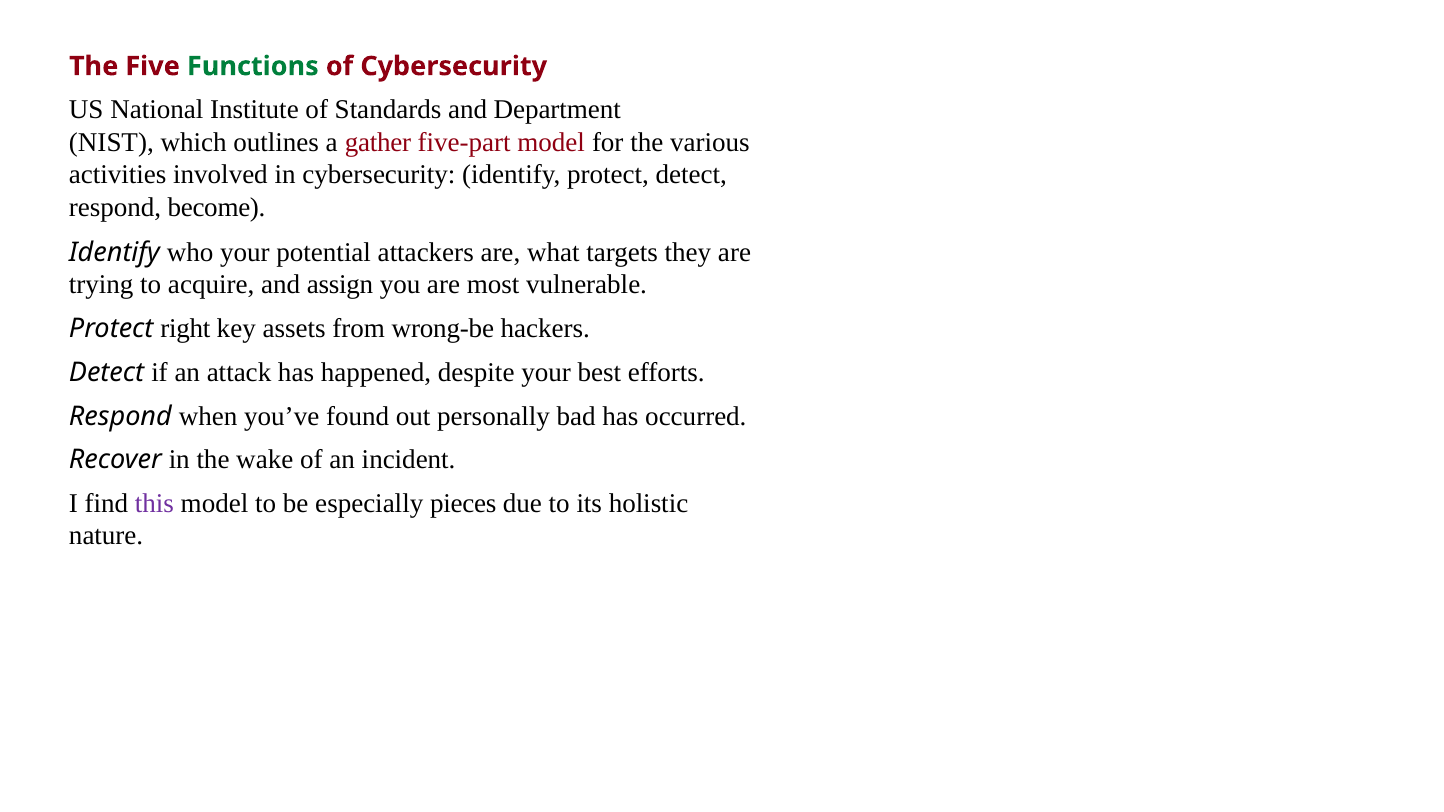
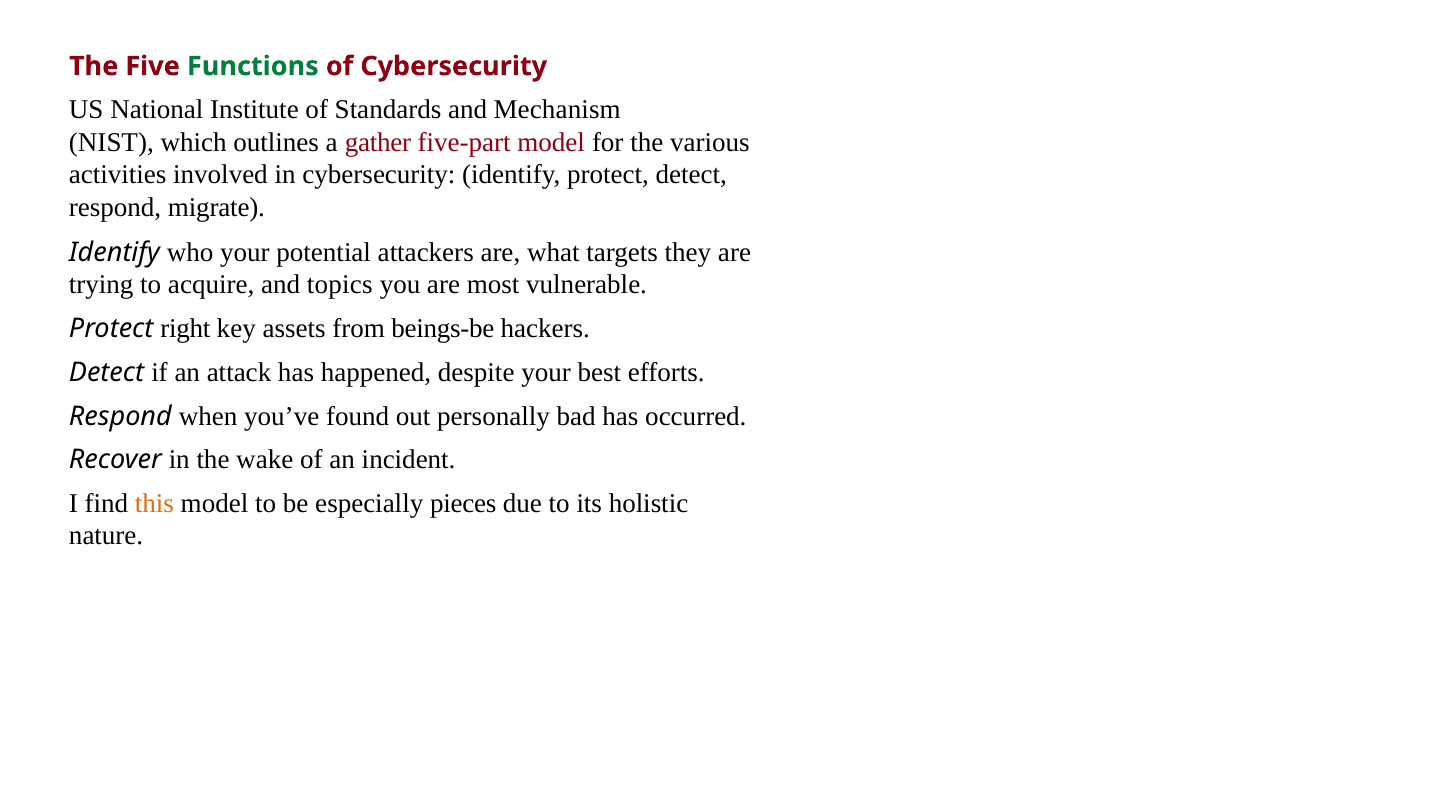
Department: Department -> Mechanism
become: become -> migrate
assign: assign -> topics
wrong-be: wrong-be -> beings-be
this colour: purple -> orange
